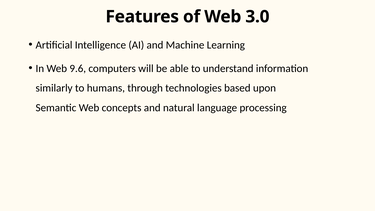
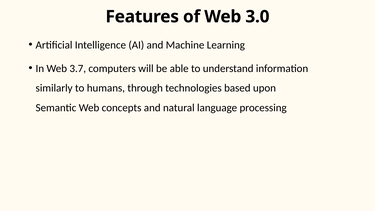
9.6: 9.6 -> 3.7
